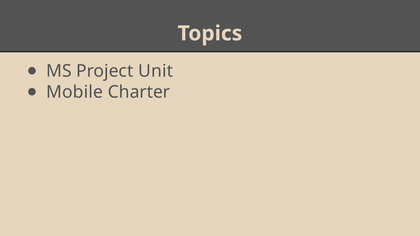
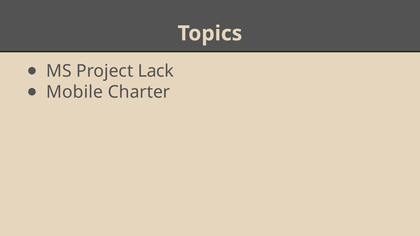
Unit: Unit -> Lack
